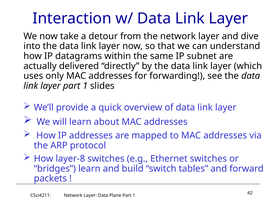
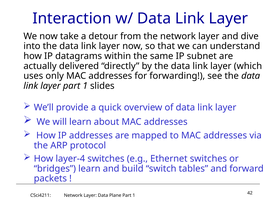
layer-8: layer-8 -> layer-4
